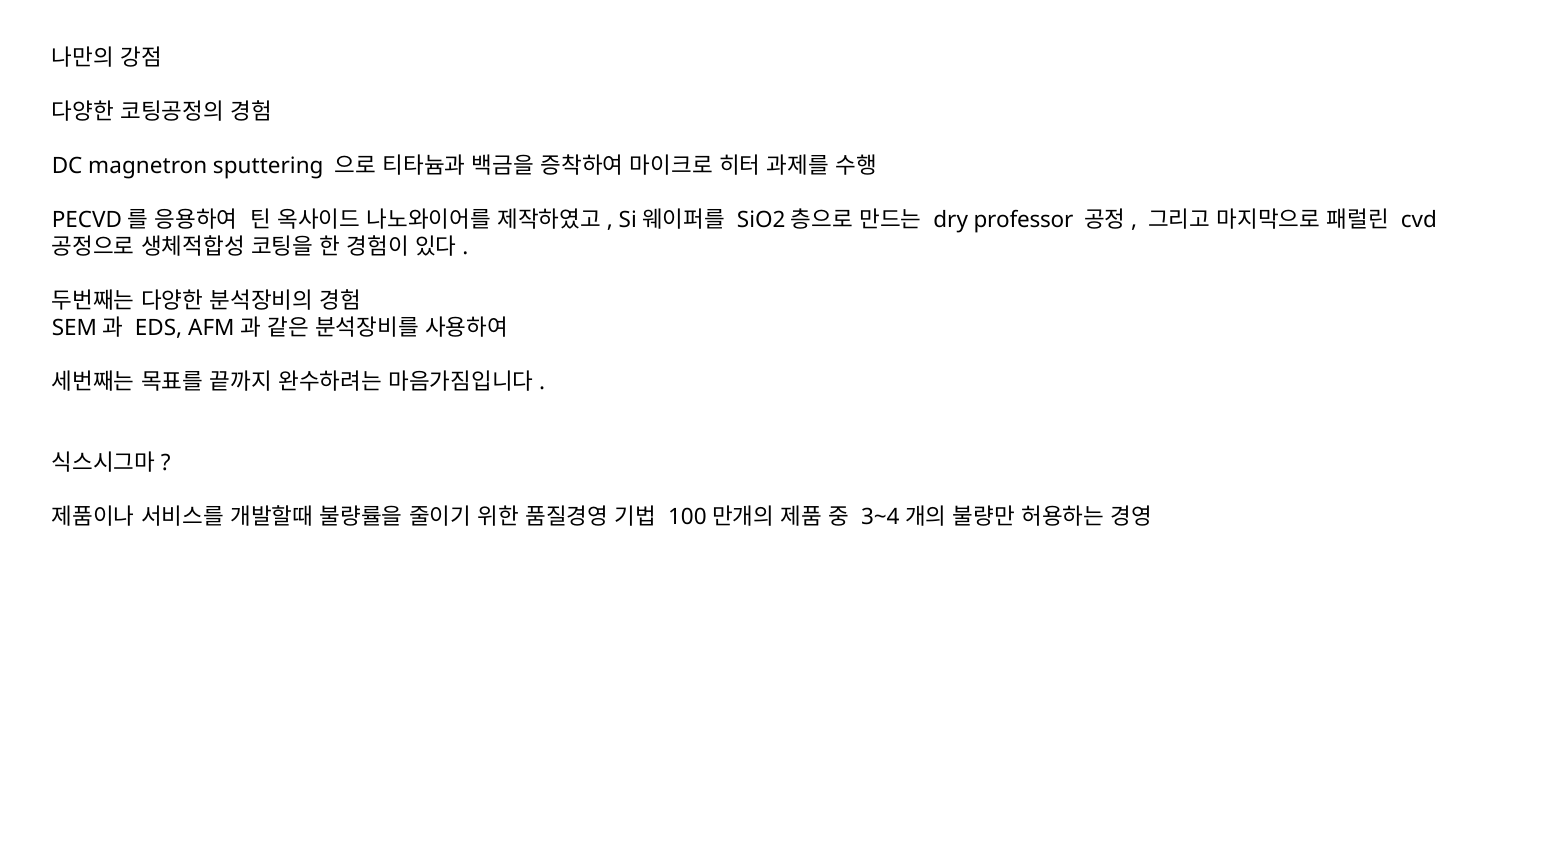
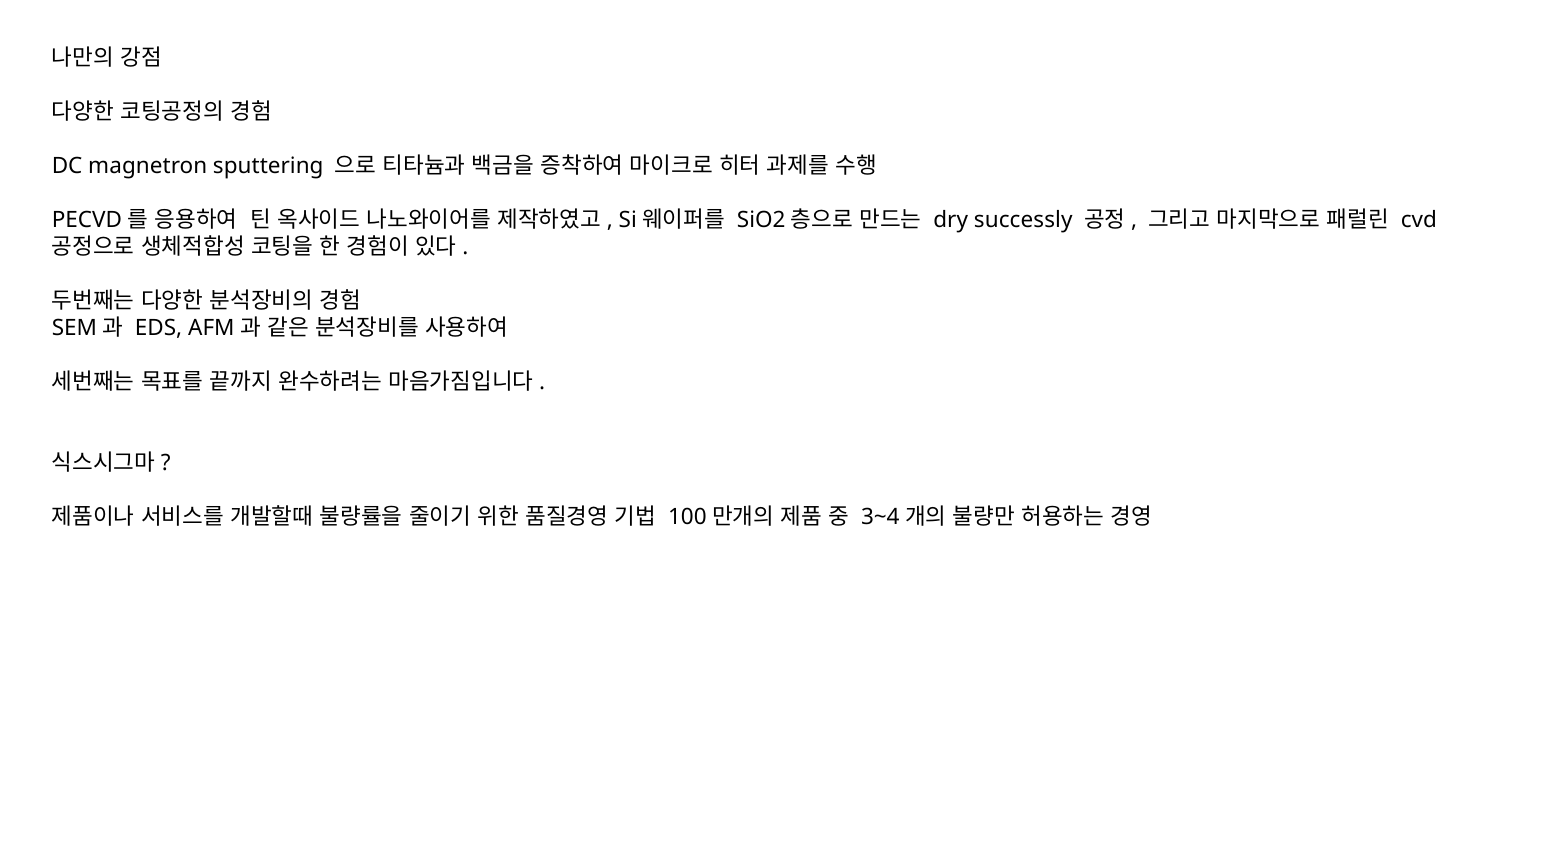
professor: professor -> successly
